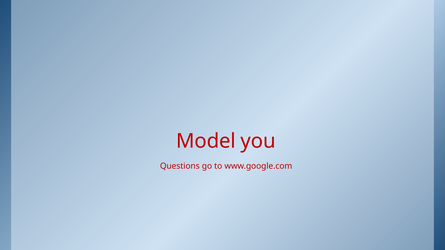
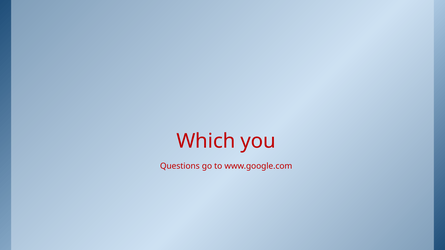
Model: Model -> Which
